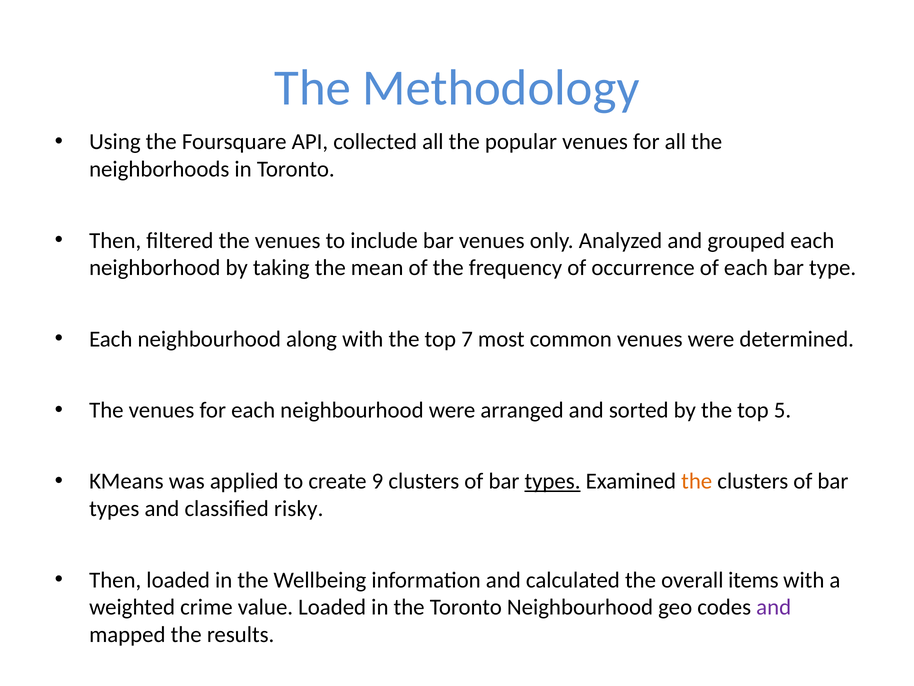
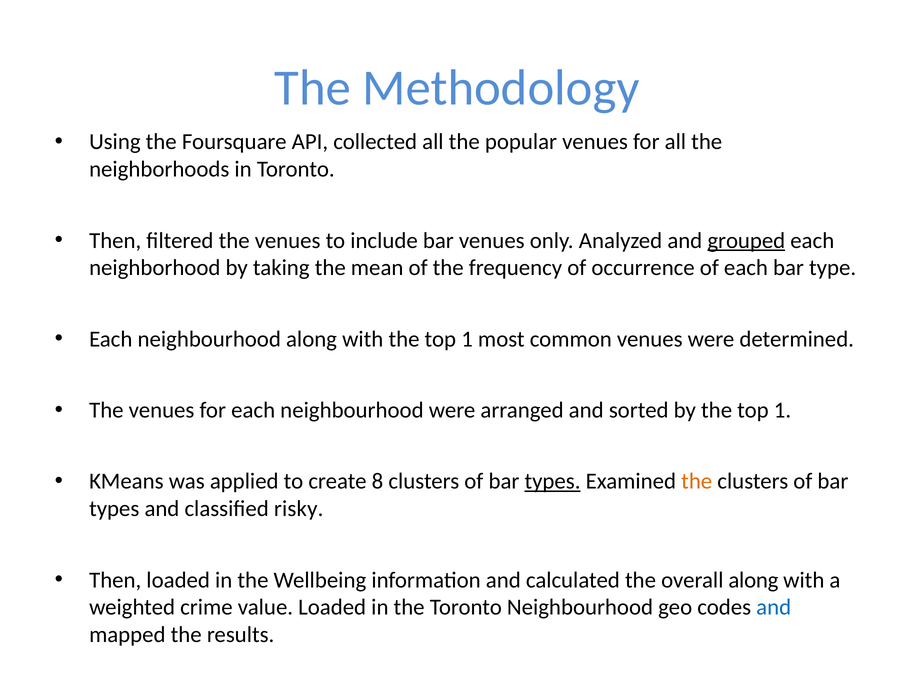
grouped underline: none -> present
with the top 7: 7 -> 1
by the top 5: 5 -> 1
9: 9 -> 8
overall items: items -> along
and at (774, 607) colour: purple -> blue
